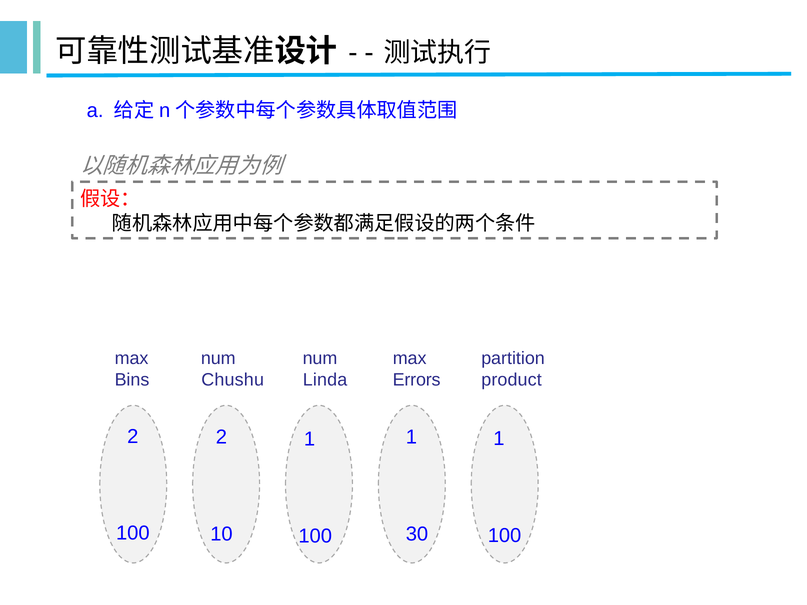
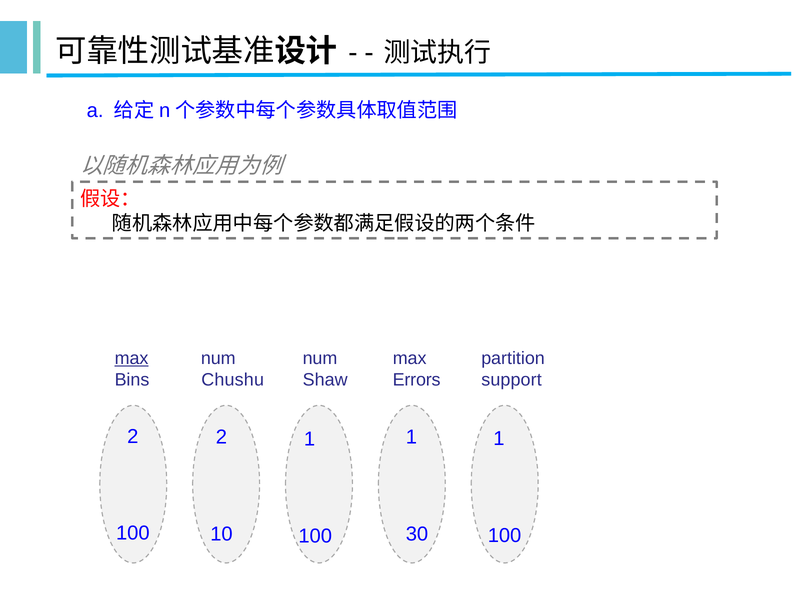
max at (132, 358) underline: none -> present
Linda: Linda -> Shaw
product: product -> support
